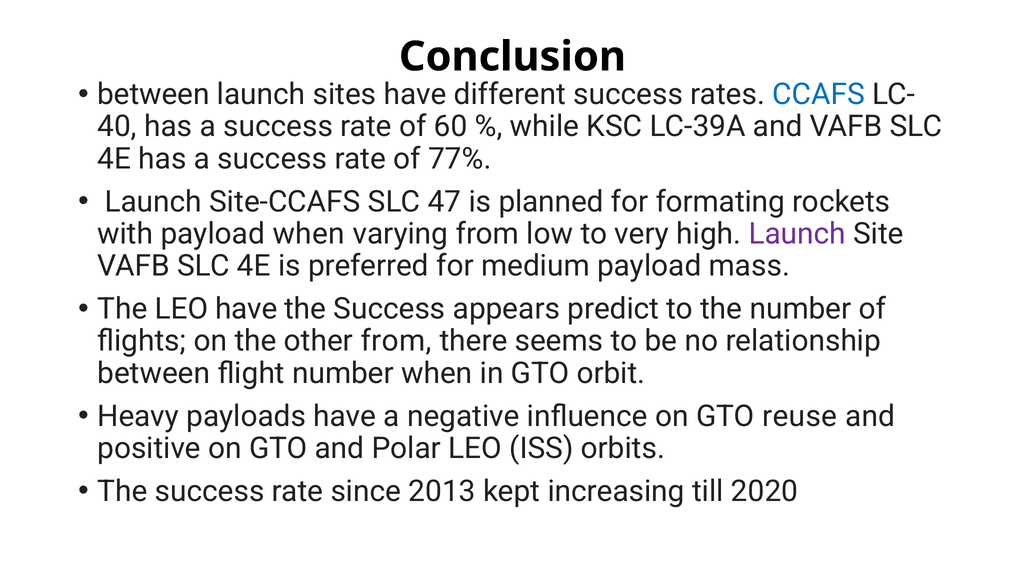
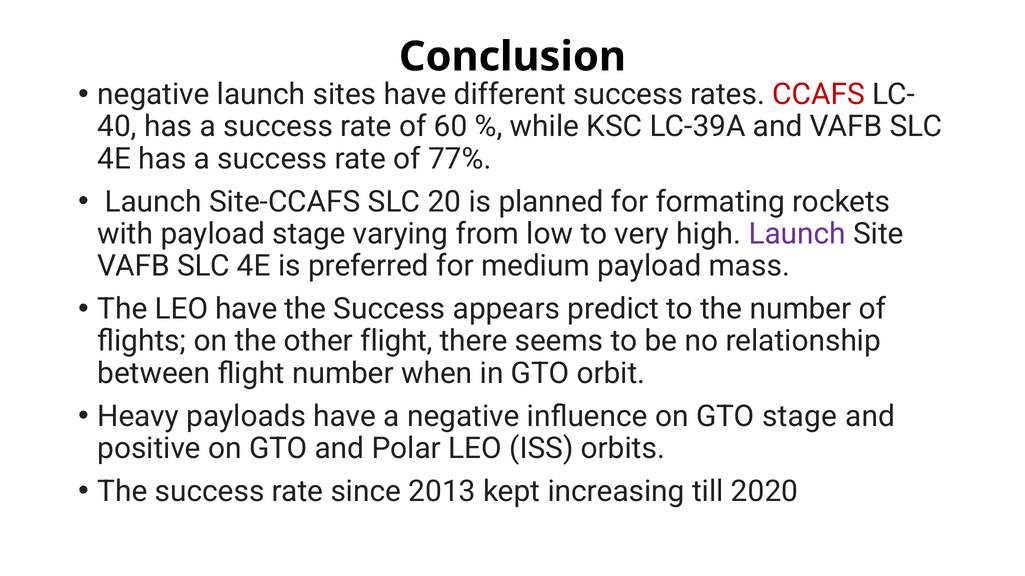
between at (153, 94): between -> negative
CCAFS colour: blue -> red
47: 47 -> 20
payload when: when -> stage
other from: from -> flight
GTO reuse: reuse -> stage
